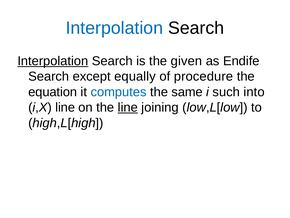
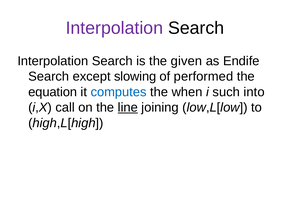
Interpolation at (114, 28) colour: blue -> purple
Interpolation at (53, 61) underline: present -> none
equally: equally -> slowing
procedure: procedure -> performed
same: same -> when
i,X line: line -> call
